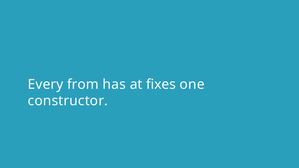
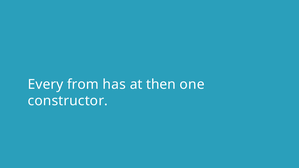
fixes: fixes -> then
